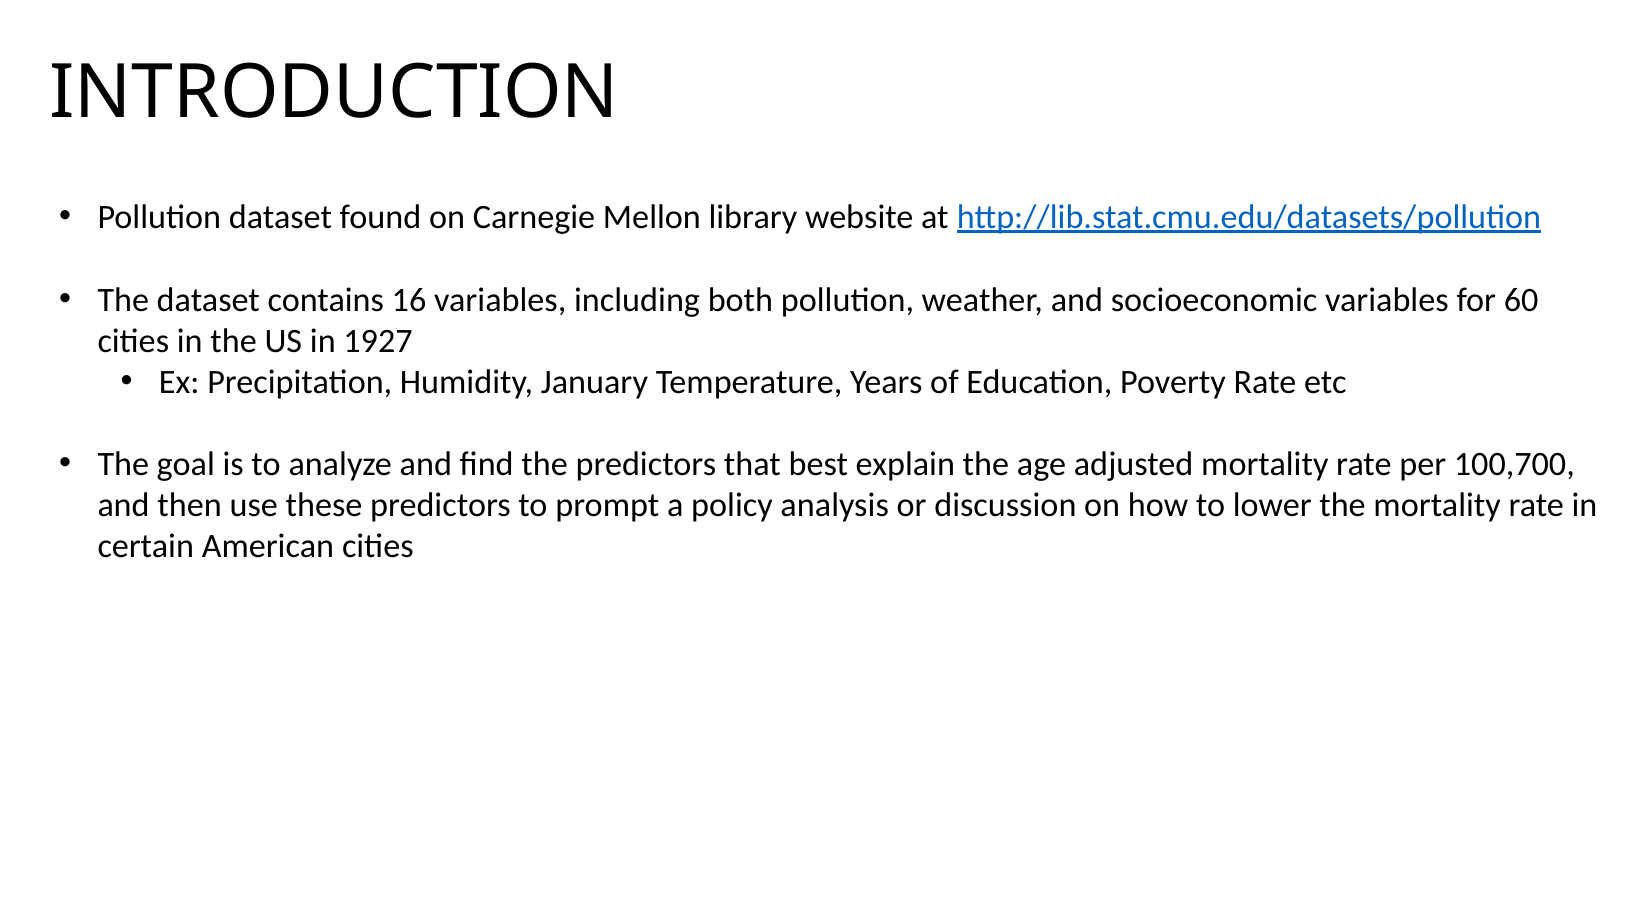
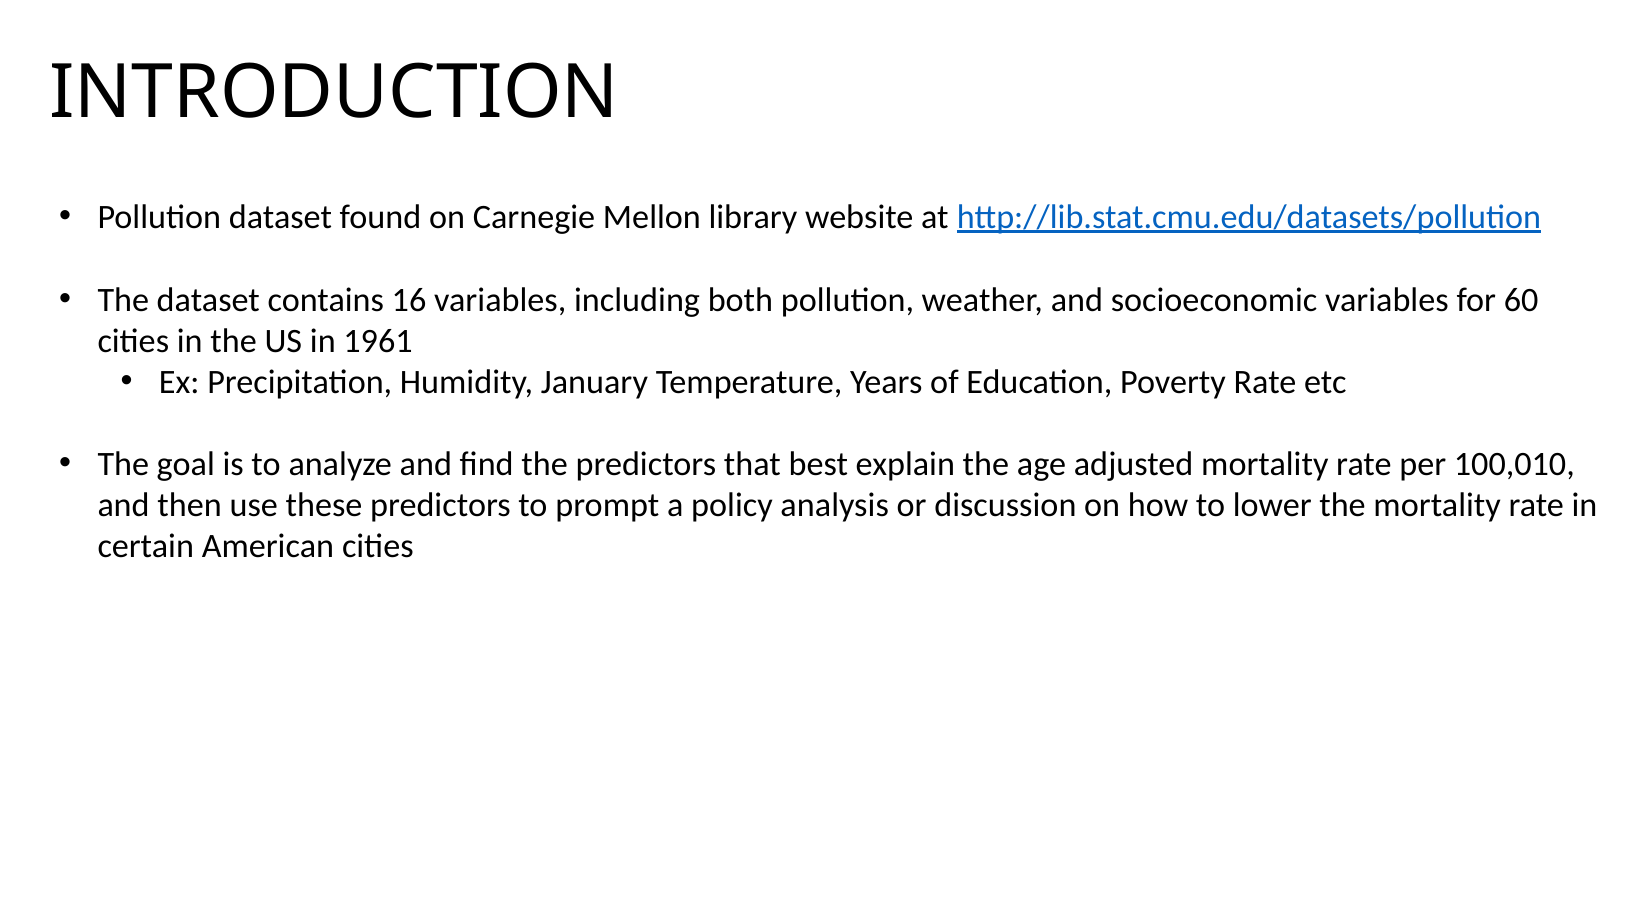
1927: 1927 -> 1961
100,700: 100,700 -> 100,010
